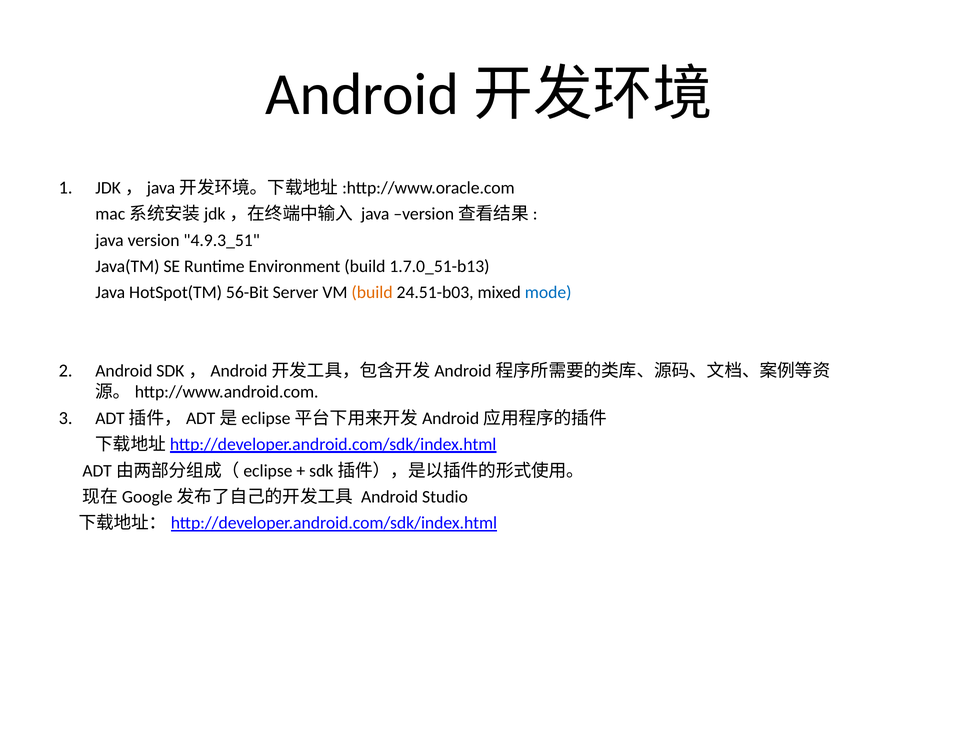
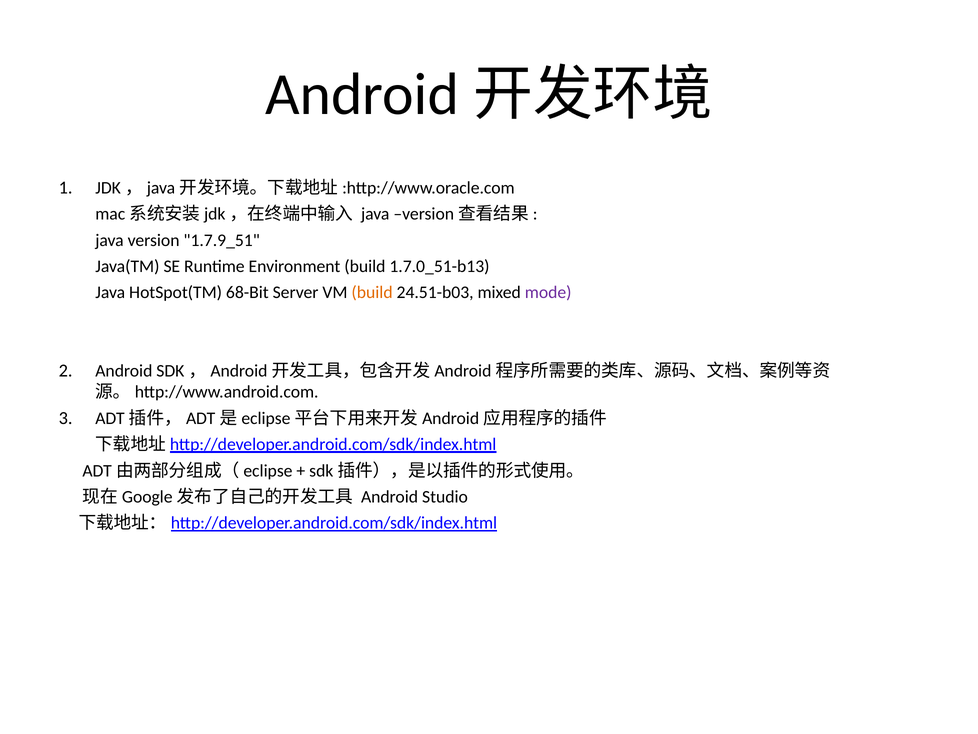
4.9.3_51: 4.9.3_51 -> 1.7.9_51
56-Bit: 56-Bit -> 68-Bit
mode colour: blue -> purple
